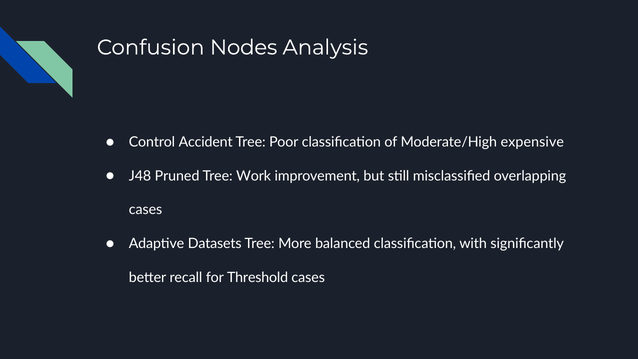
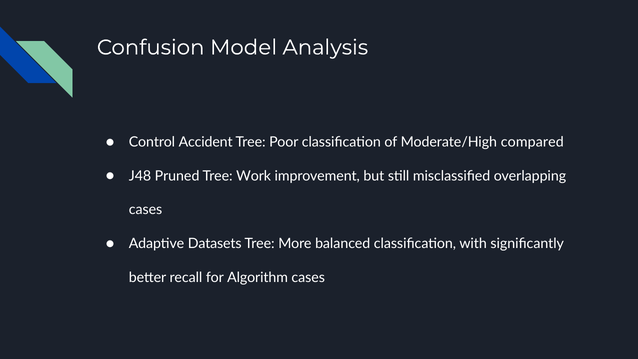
Nodes: Nodes -> Model
expensive: expensive -> compared
Threshold: Threshold -> Algorithm
